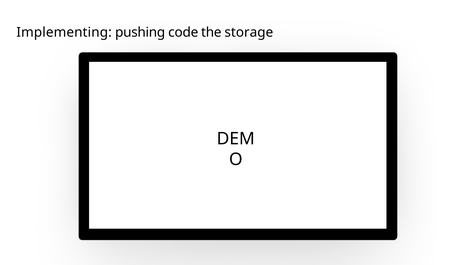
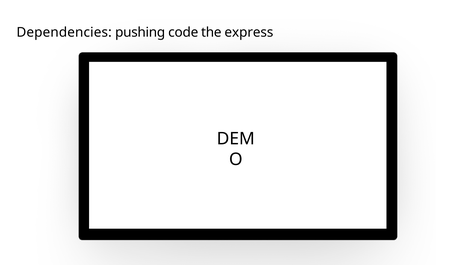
Implementing: Implementing -> Dependencies
storage: storage -> express
